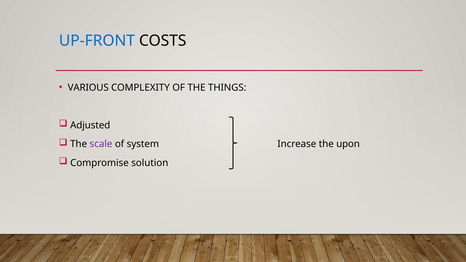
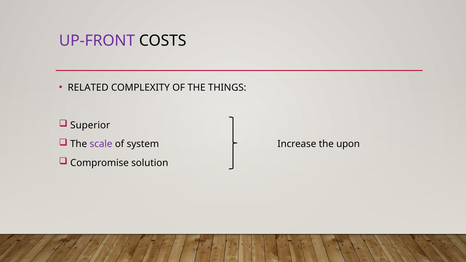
UP-FRONT colour: blue -> purple
VARIOUS: VARIOUS -> RELATED
Adjusted: Adjusted -> Superior
